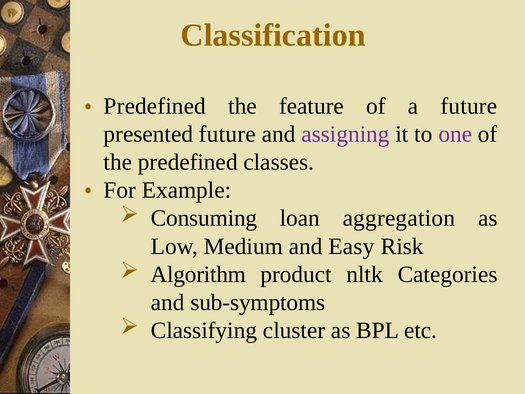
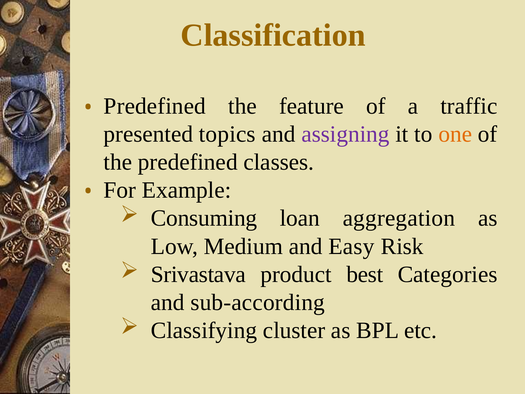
a future: future -> traffic
presented future: future -> topics
one colour: purple -> orange
Algorithm: Algorithm -> Srivastava
nltk: nltk -> best
sub-symptoms: sub-symptoms -> sub-according
